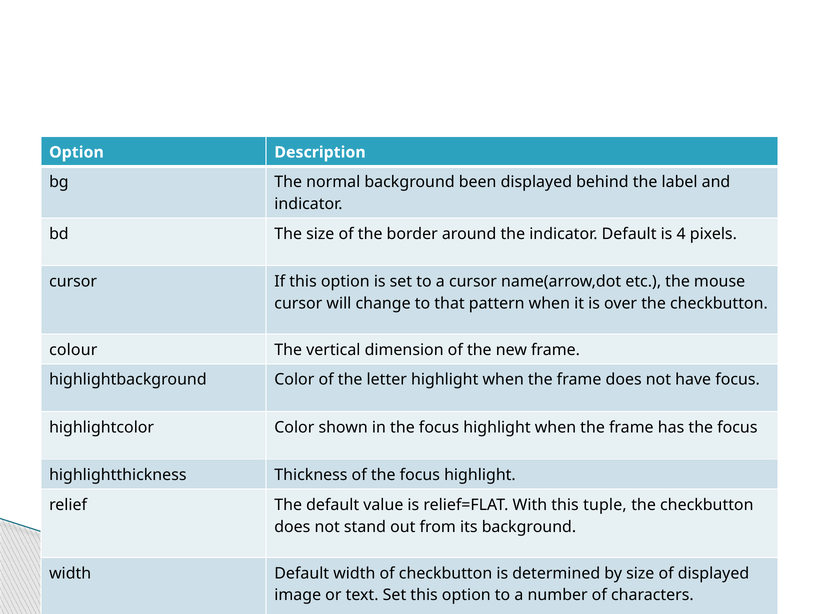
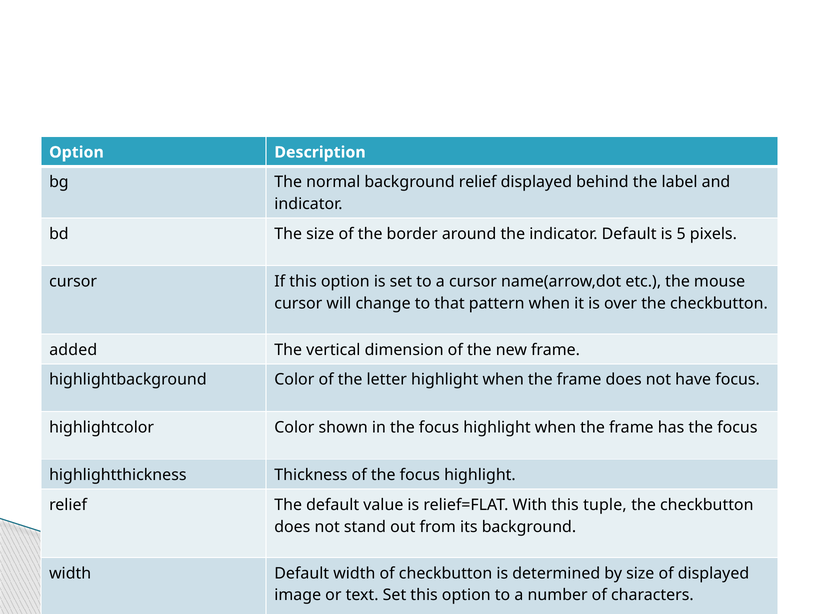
background been: been -> relief
4: 4 -> 5
colour: colour -> added
